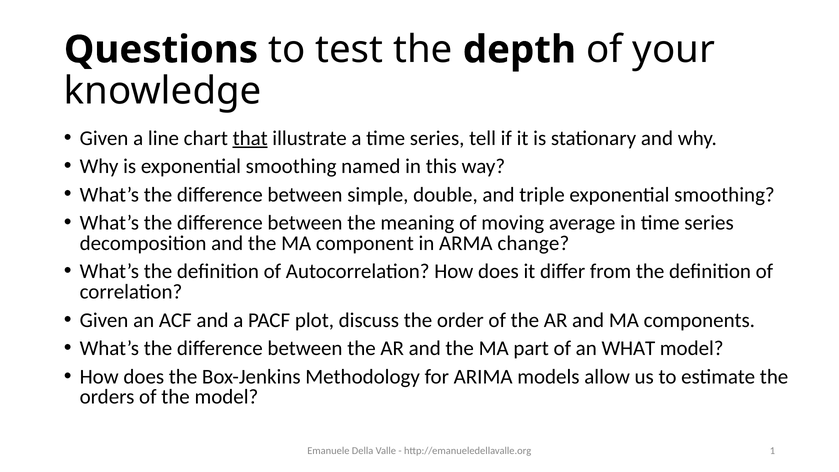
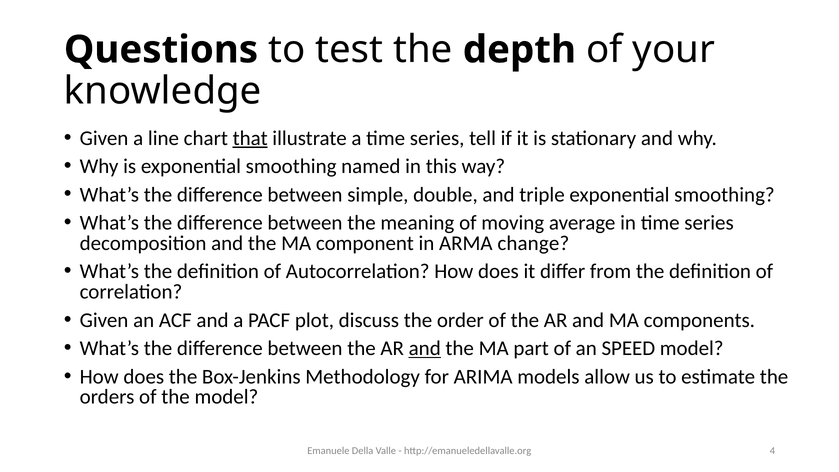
and at (425, 348) underline: none -> present
WHAT: WHAT -> SPEED
1: 1 -> 4
